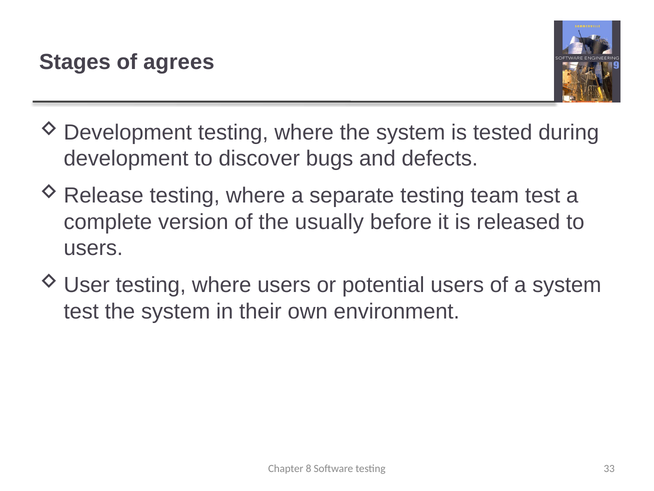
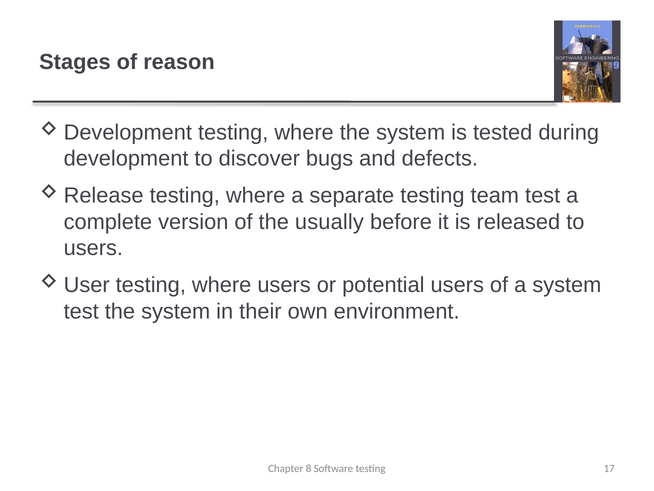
agrees: agrees -> reason
33: 33 -> 17
